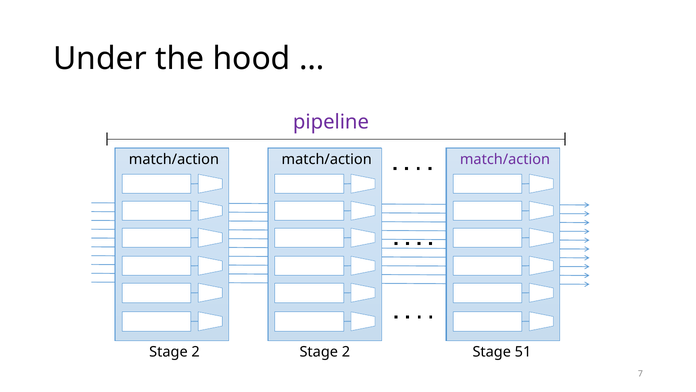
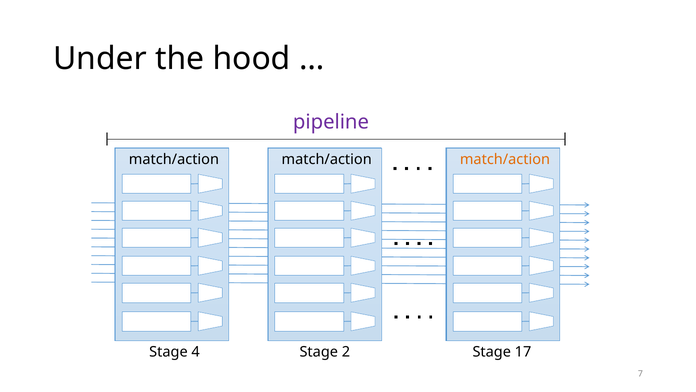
match/action at (505, 159) colour: purple -> orange
2 at (196, 351): 2 -> 4
51: 51 -> 17
